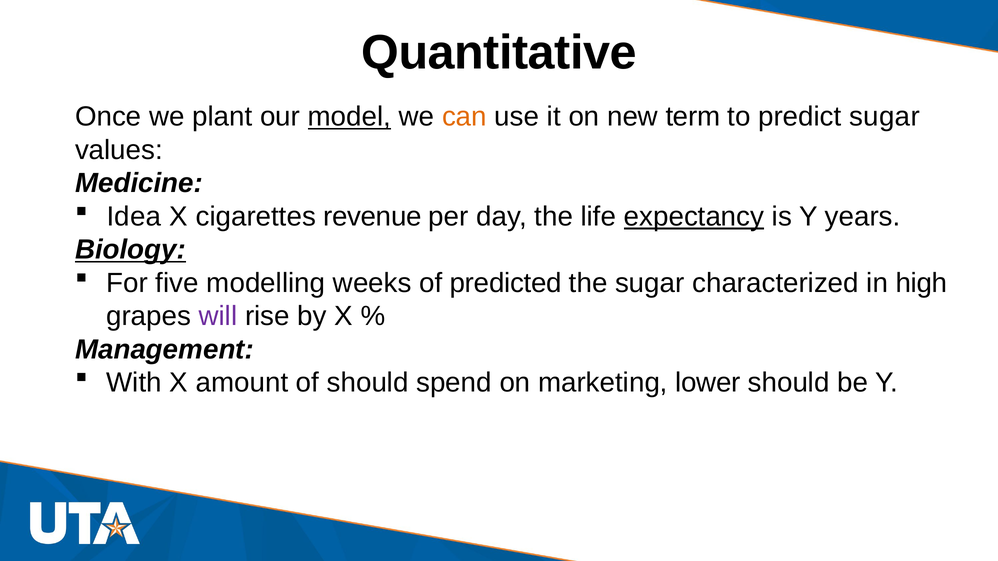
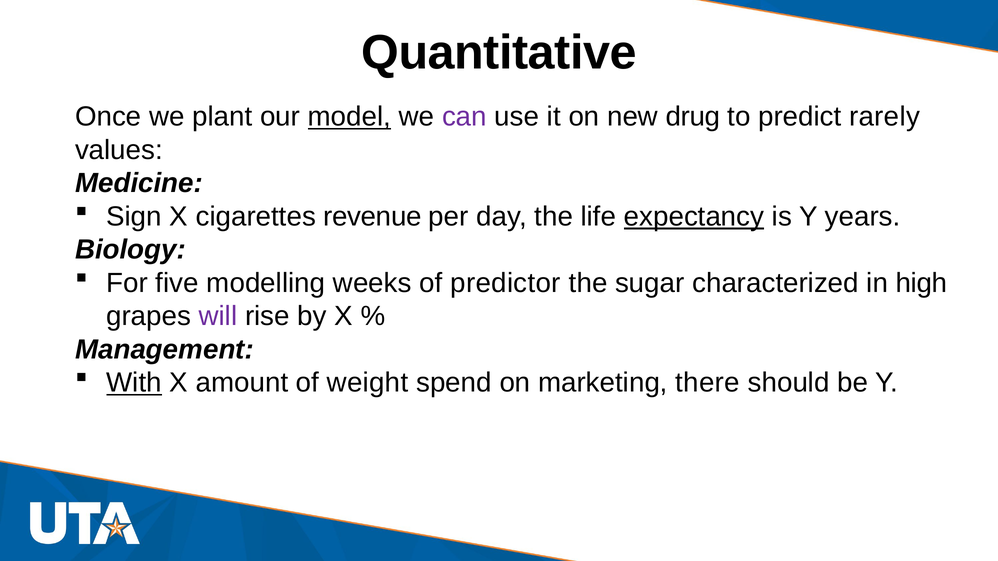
can colour: orange -> purple
term: term -> drug
predict sugar: sugar -> rarely
Idea: Idea -> Sign
Biology underline: present -> none
predicted: predicted -> predictor
With underline: none -> present
of should: should -> weight
lower: lower -> there
